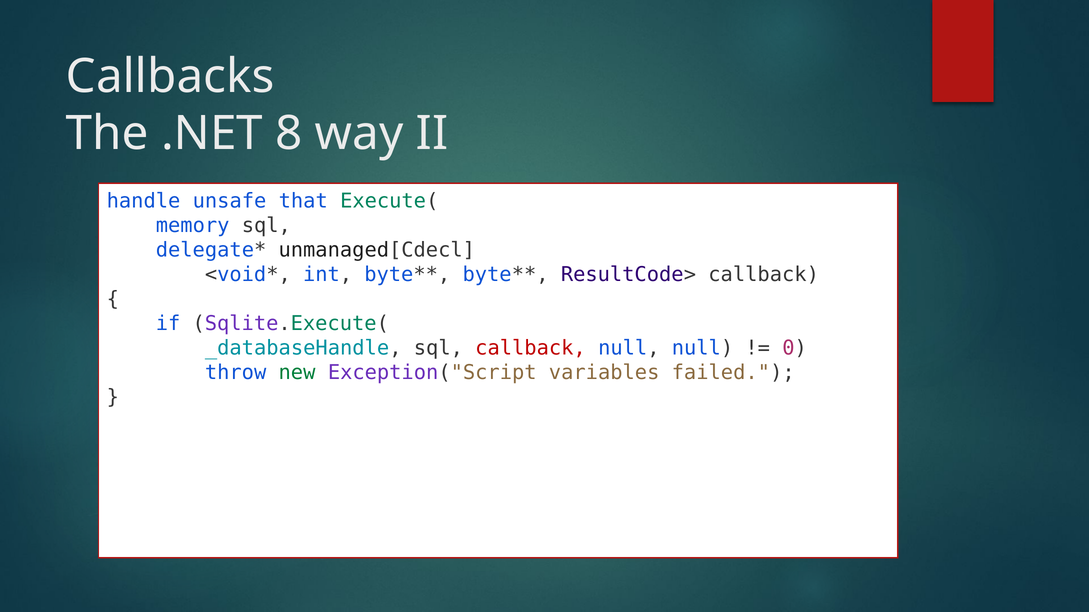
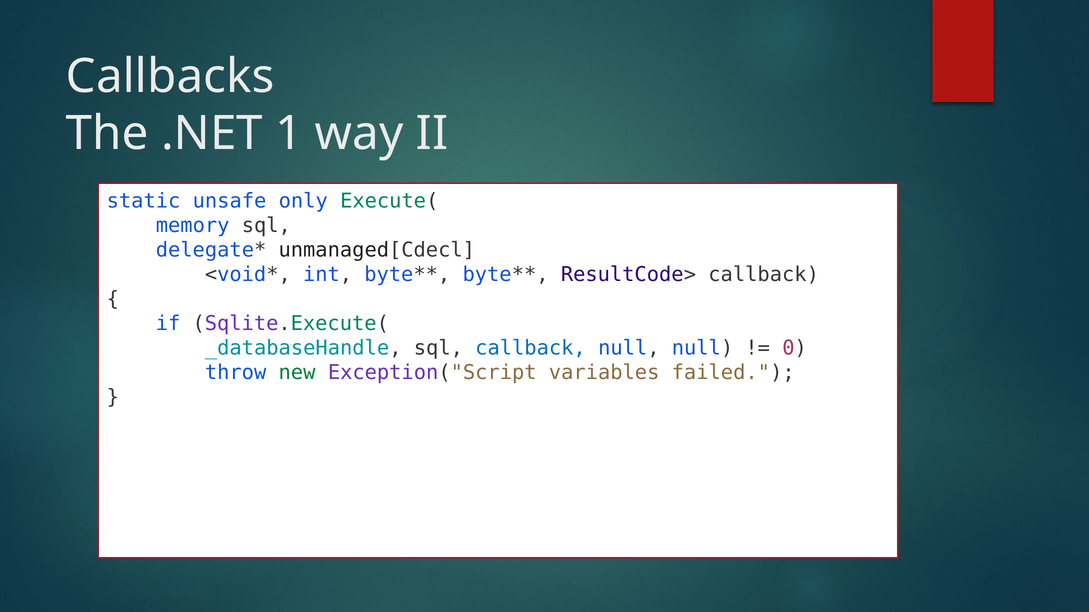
8: 8 -> 1
handle: handle -> static
that: that -> only
callback at (531, 348) colour: red -> blue
